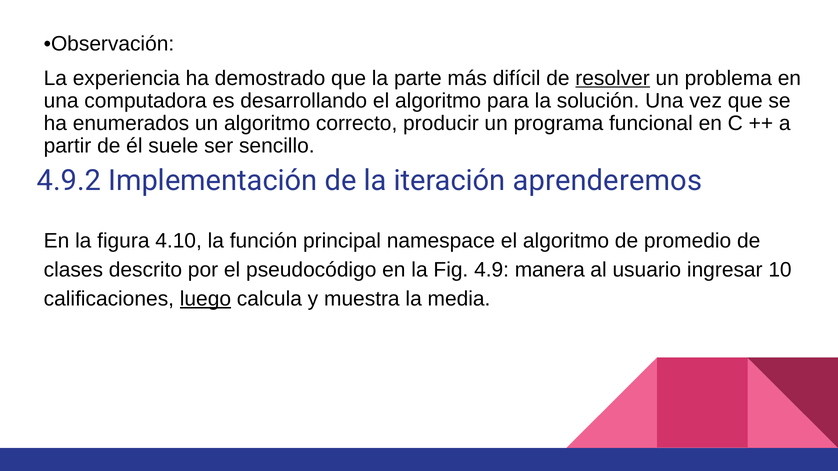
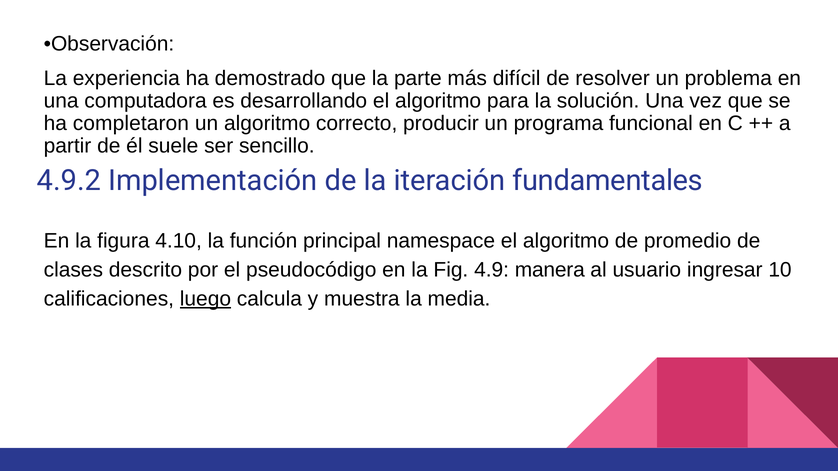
resolver underline: present -> none
enumerados: enumerados -> completaron
aprenderemos: aprenderemos -> fundamentales
